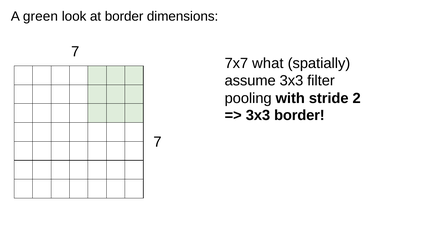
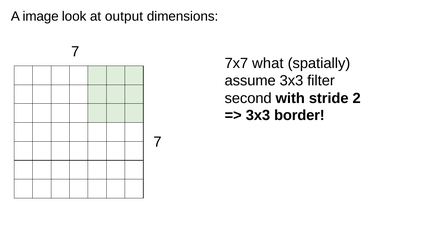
green: green -> image
at border: border -> output
pooling: pooling -> second
